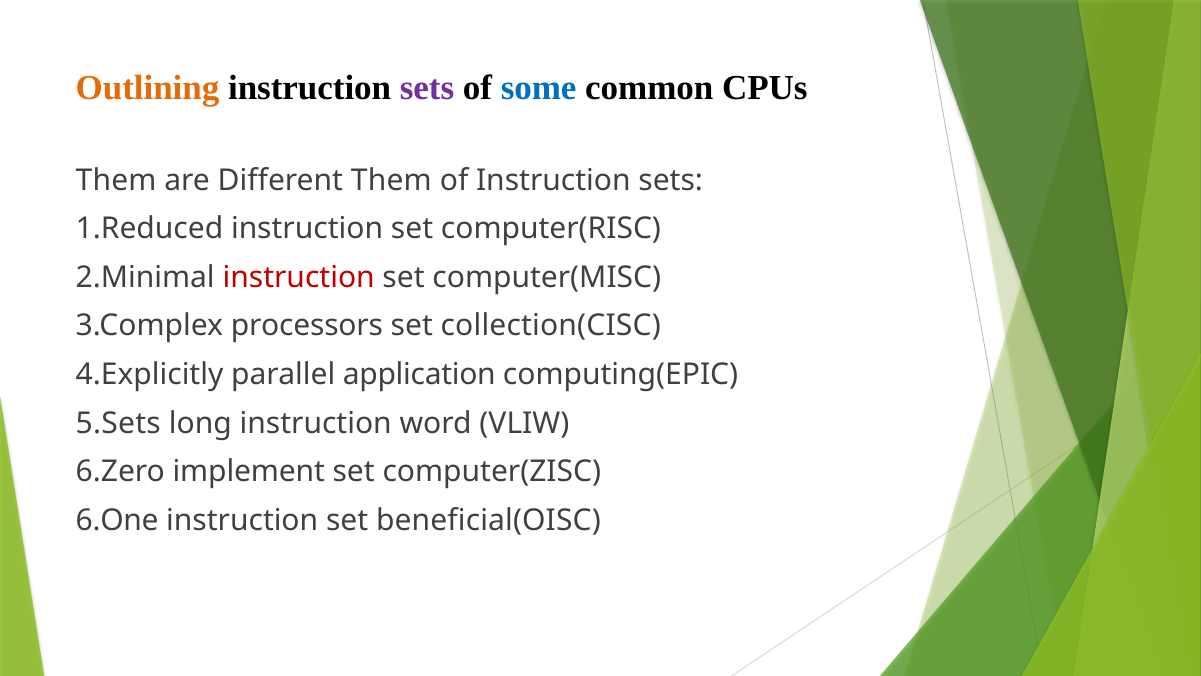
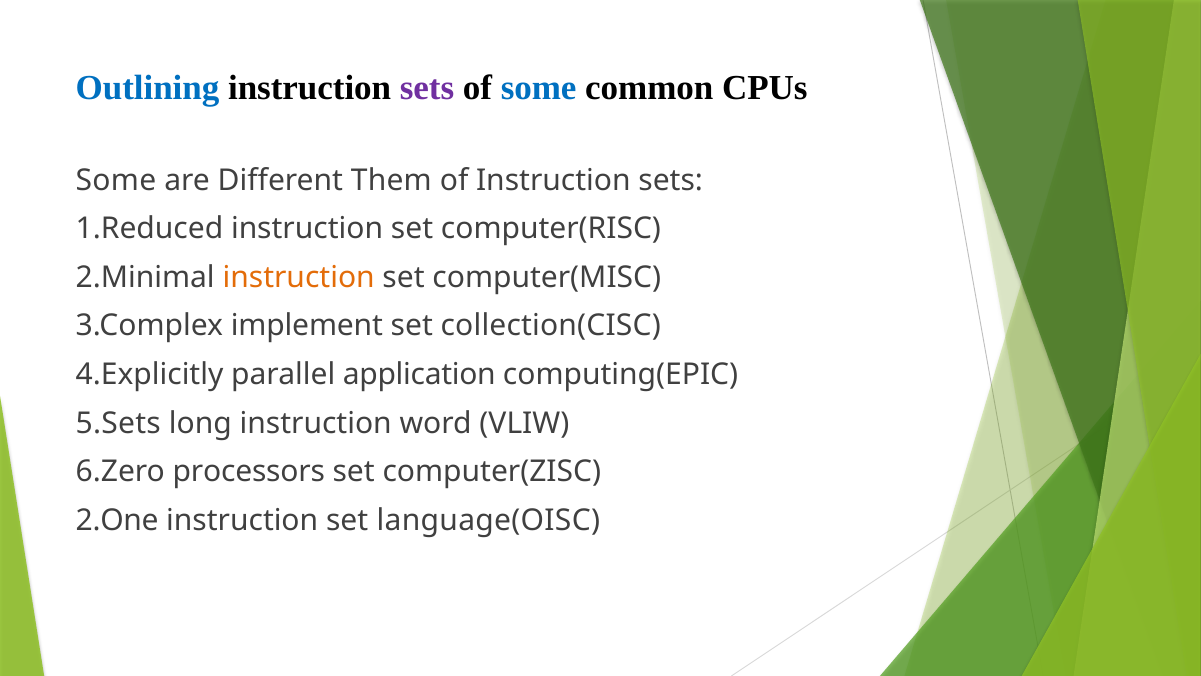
Outlining colour: orange -> blue
Them at (116, 180): Them -> Some
instruction at (299, 277) colour: red -> orange
processors: processors -> implement
implement: implement -> processors
6.One: 6.One -> 2.One
beneficial(OISC: beneficial(OISC -> language(OISC
